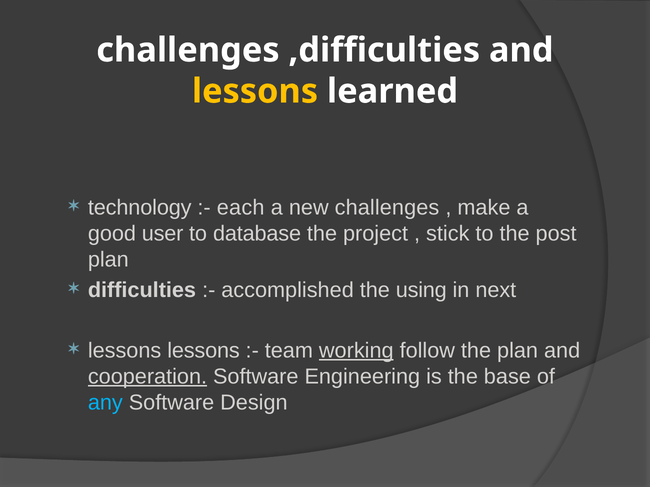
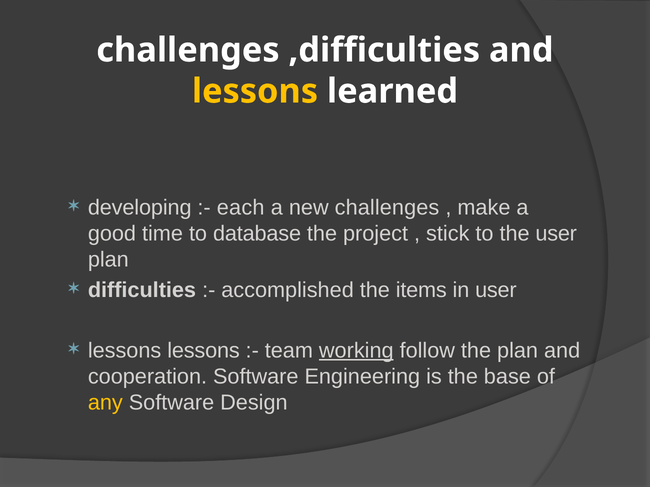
technology: technology -> developing
user: user -> time
the post: post -> user
using: using -> items
in next: next -> user
cooperation underline: present -> none
any colour: light blue -> yellow
